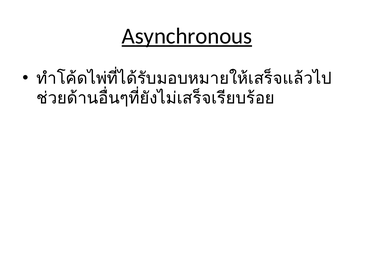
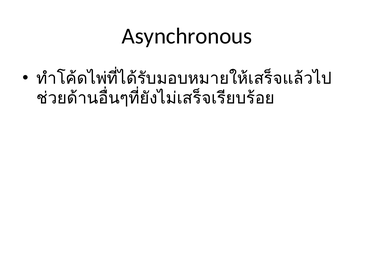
Asynchronous underline: present -> none
